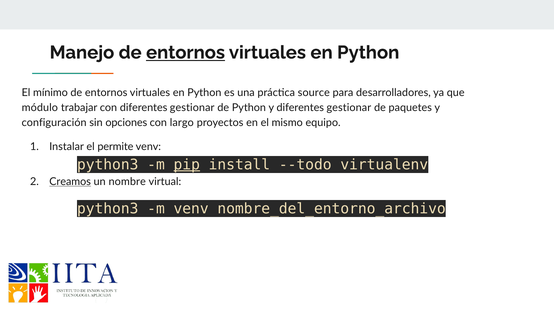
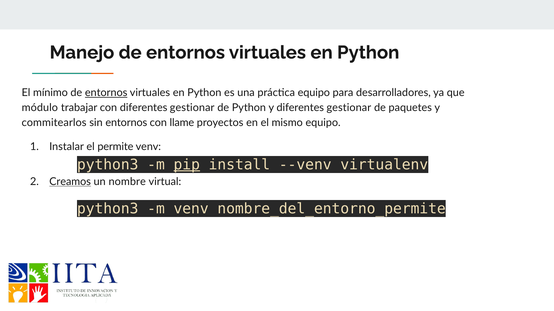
entornos at (186, 53) underline: present -> none
entornos at (106, 93) underline: none -> present
práctica source: source -> equipo
configuración: configuración -> commitearlos
sin opciones: opciones -> entornos
largo: largo -> llame
--todo: --todo -> --venv
nombre_del_entorno_archivo: nombre_del_entorno_archivo -> nombre_del_entorno_permite
